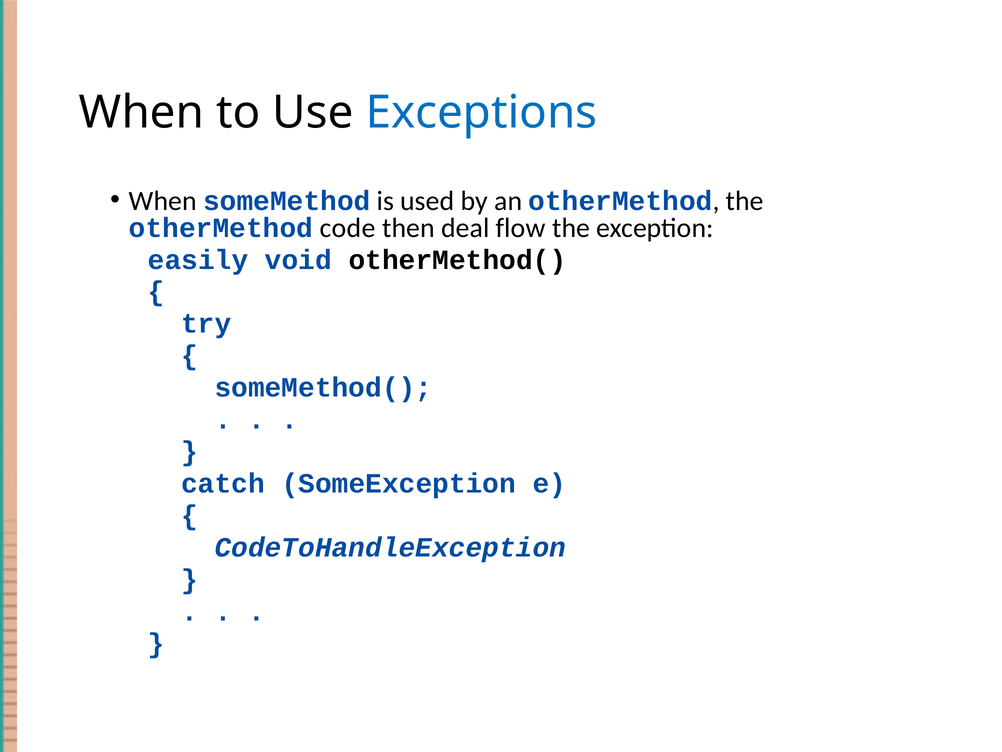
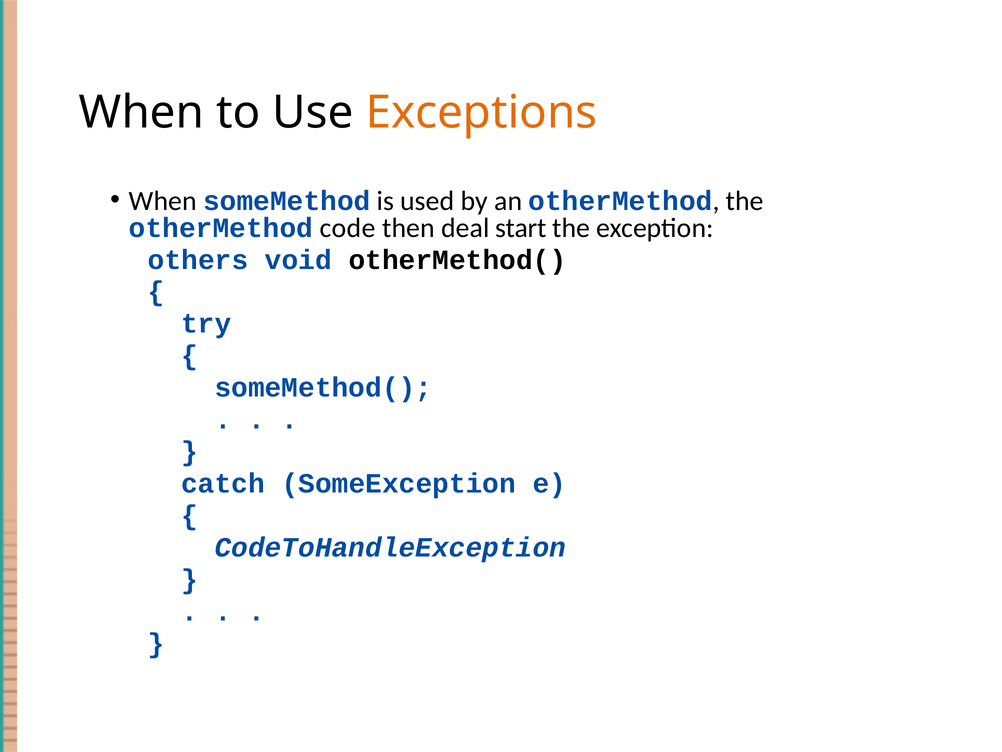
Exceptions colour: blue -> orange
flow: flow -> start
easily: easily -> others
